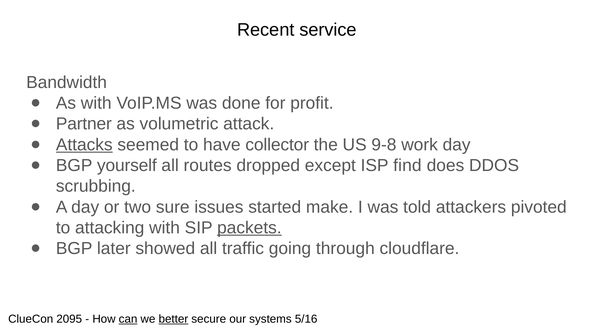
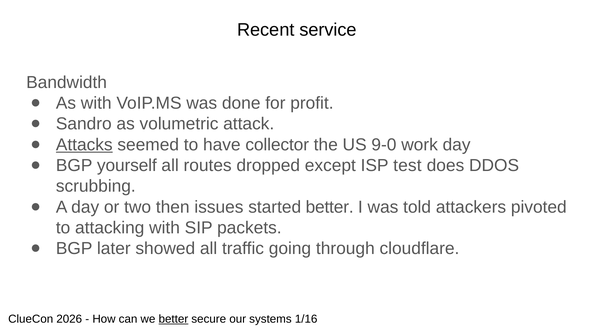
Partner: Partner -> Sandro
9-8: 9-8 -> 9-0
find: find -> test
sure: sure -> then
started make: make -> better
packets underline: present -> none
2095: 2095 -> 2026
can underline: present -> none
5/16: 5/16 -> 1/16
